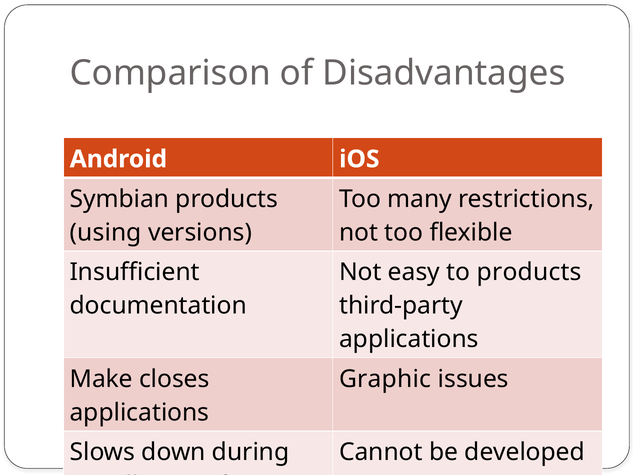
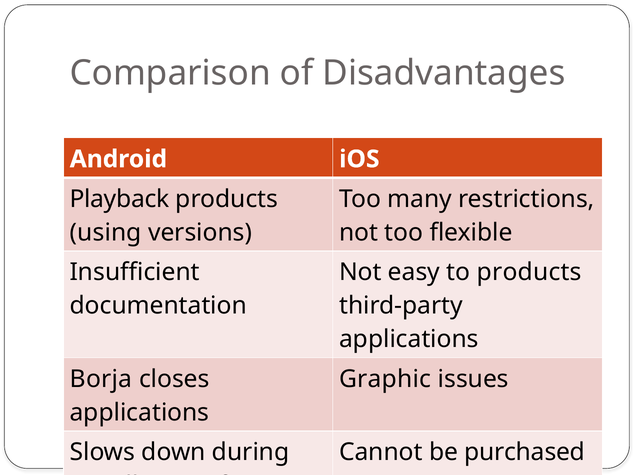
Symbian: Symbian -> Playback
Make: Make -> Borja
developed: developed -> purchased
